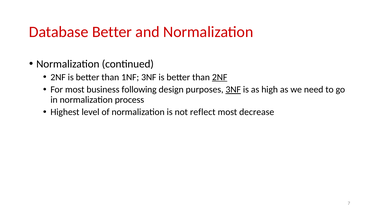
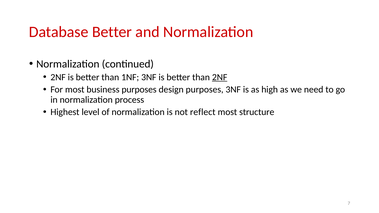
business following: following -> purposes
3NF at (233, 90) underline: present -> none
decrease: decrease -> structure
